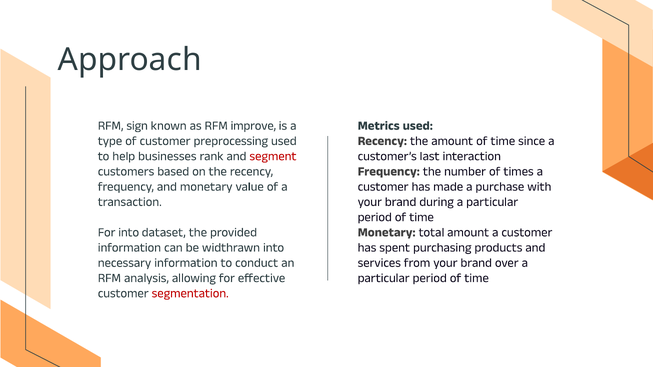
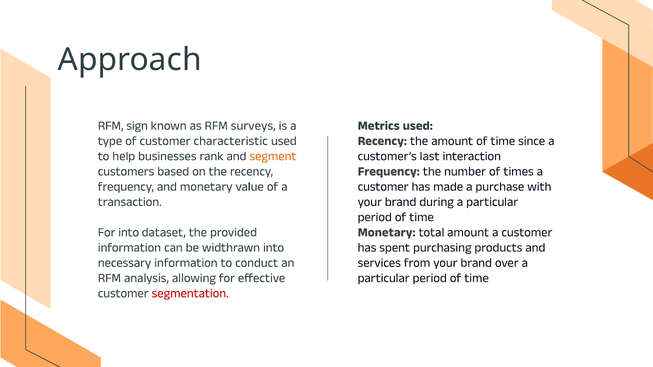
improve: improve -> surveys
preprocessing: preprocessing -> characteristic
segment colour: red -> orange
